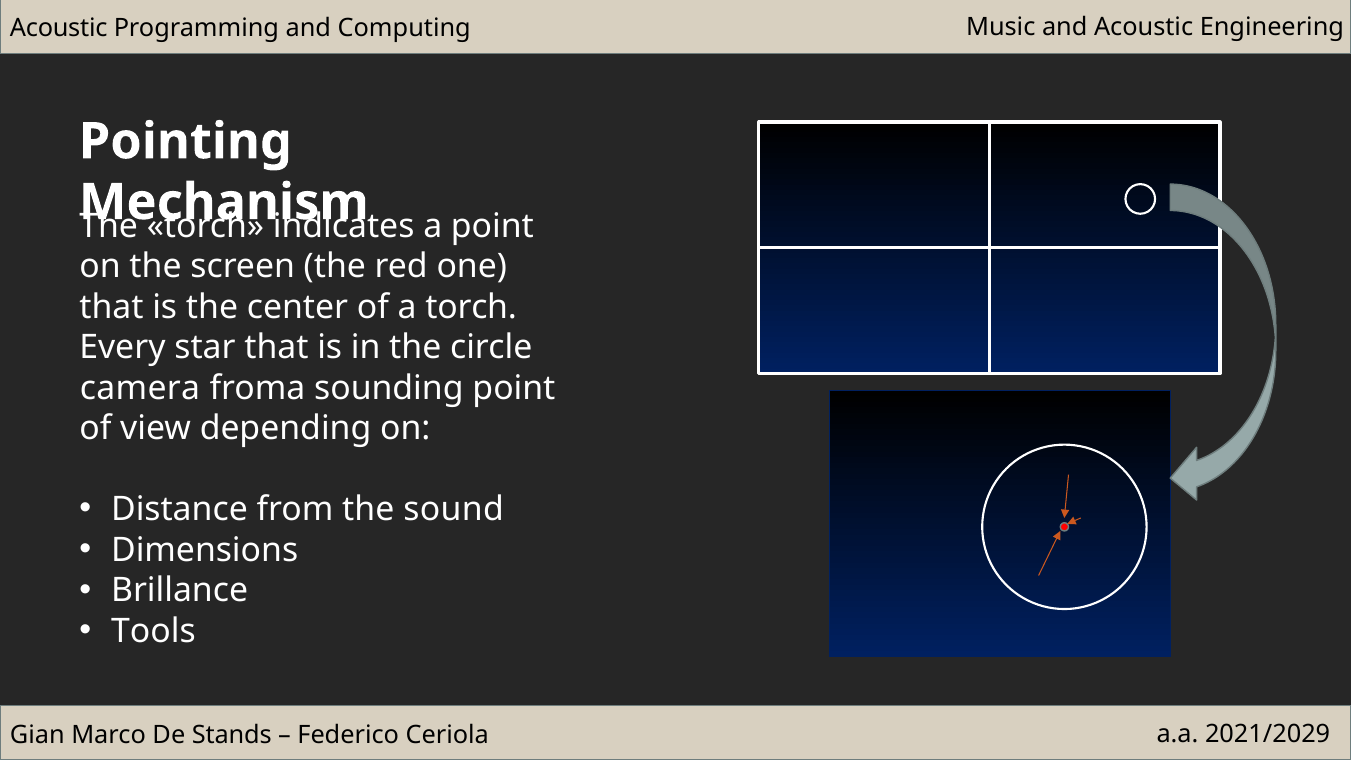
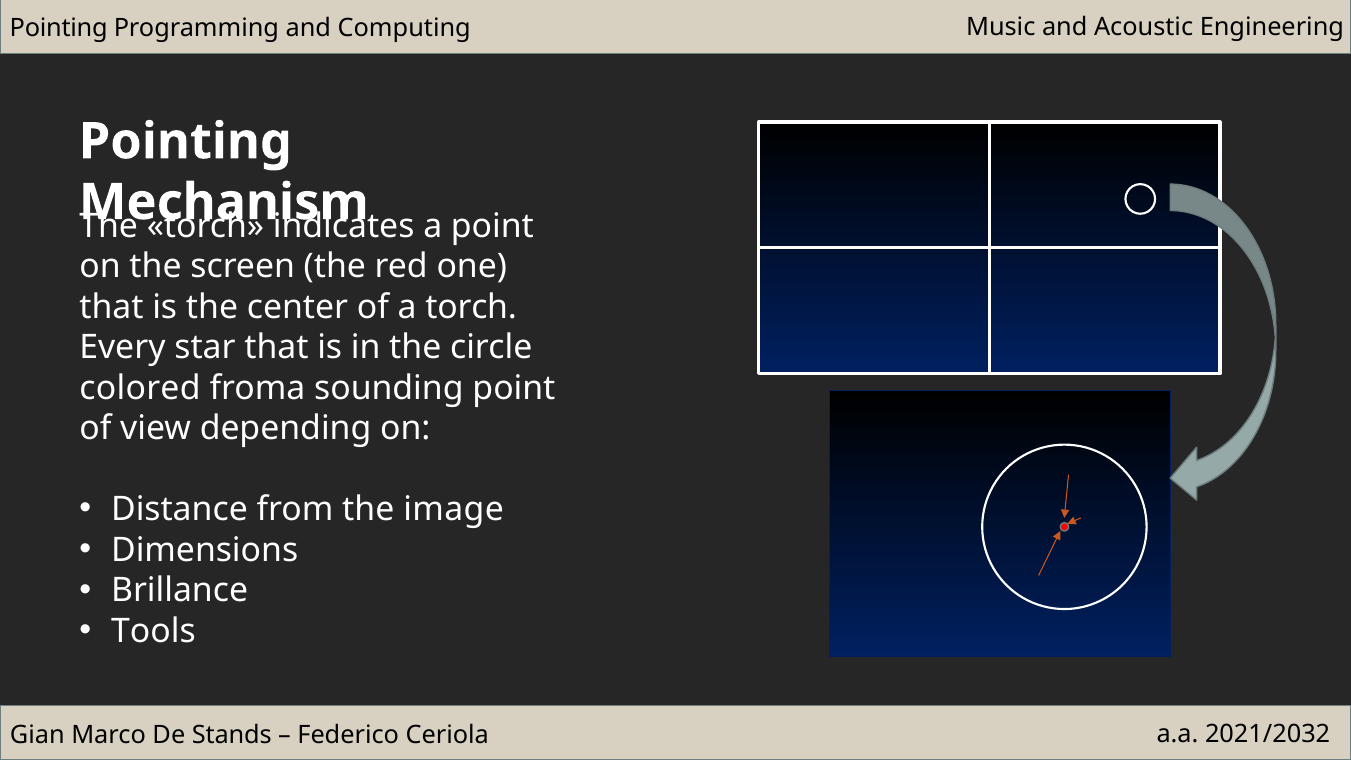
Acoustic at (59, 28): Acoustic -> Pointing
camera: camera -> colored
sound: sound -> image
2021/2029: 2021/2029 -> 2021/2032
